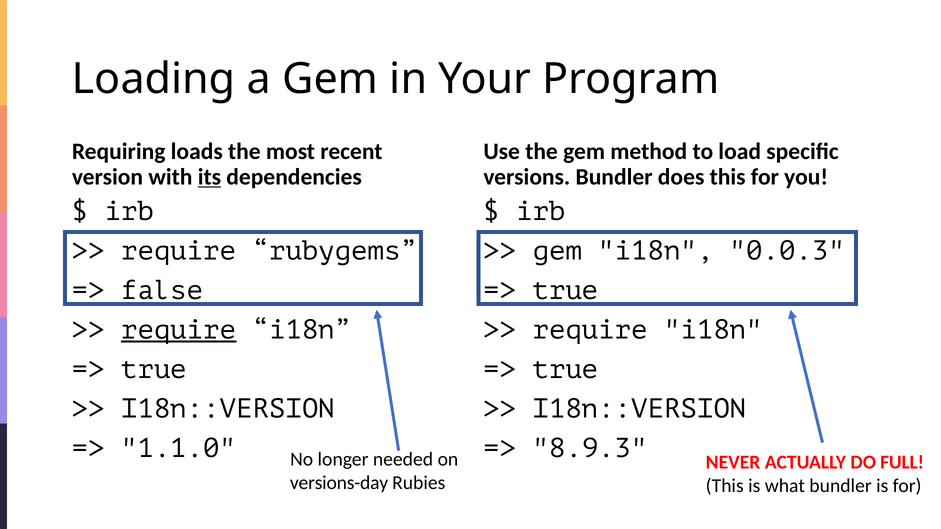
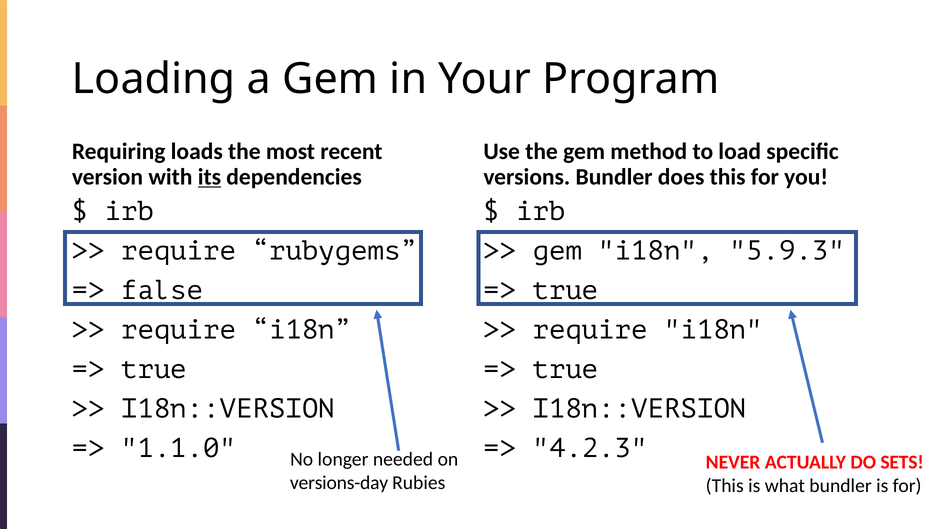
0.0.3: 0.0.3 -> 5.9.3
require at (179, 330) underline: present -> none
8.9.3: 8.9.3 -> 4.2.3
FULL: FULL -> SETS
